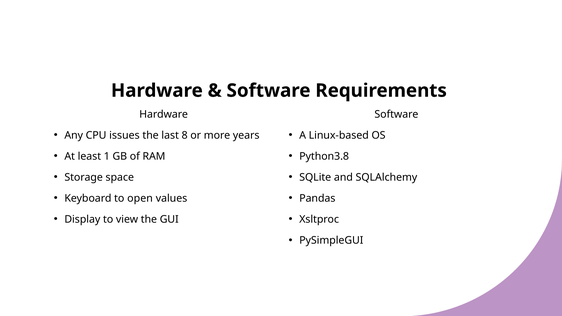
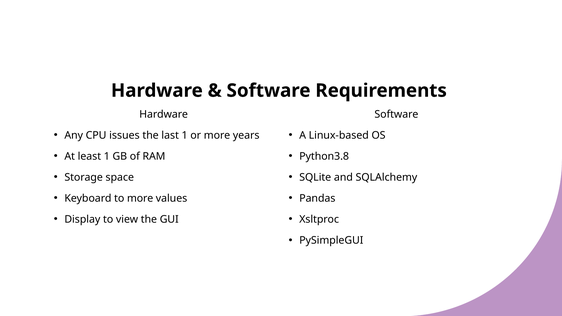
last 8: 8 -> 1
to open: open -> more
